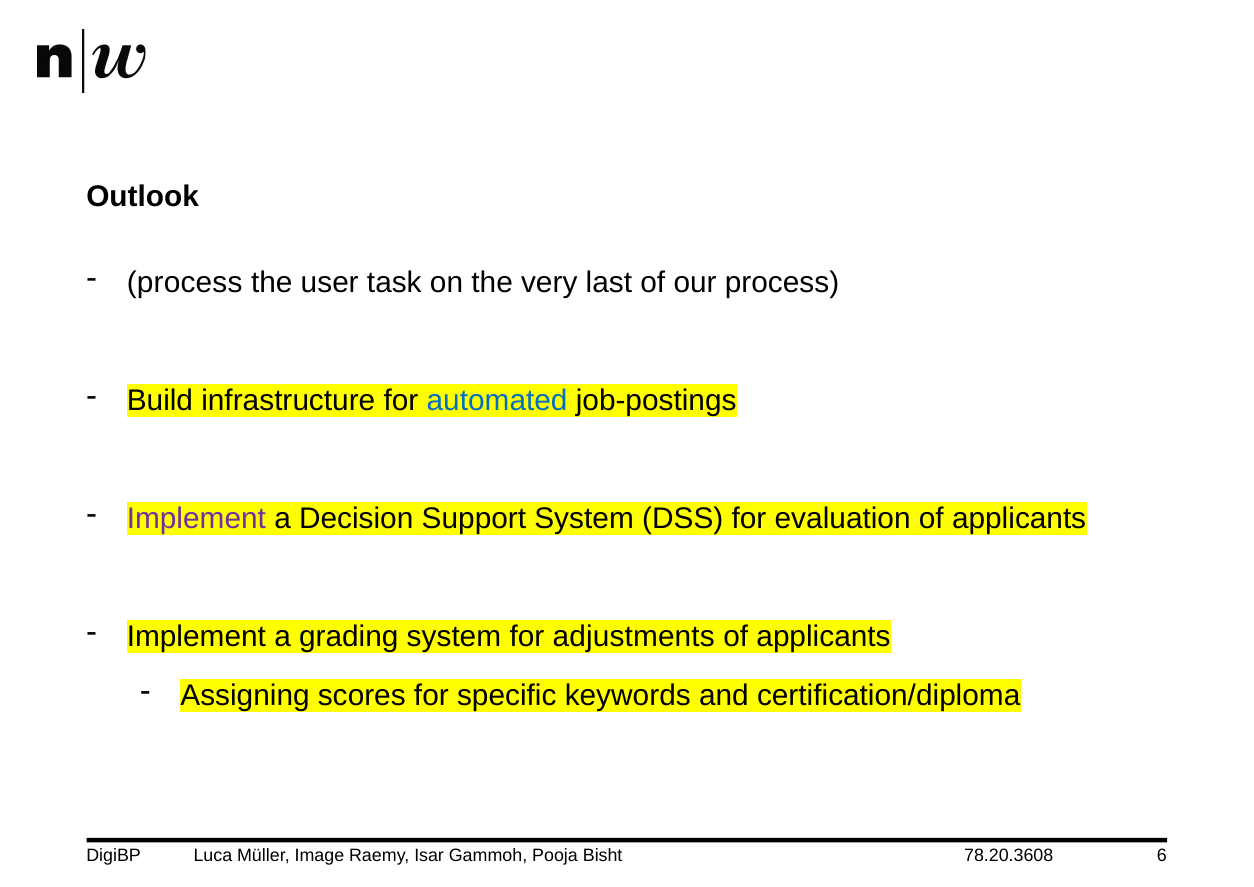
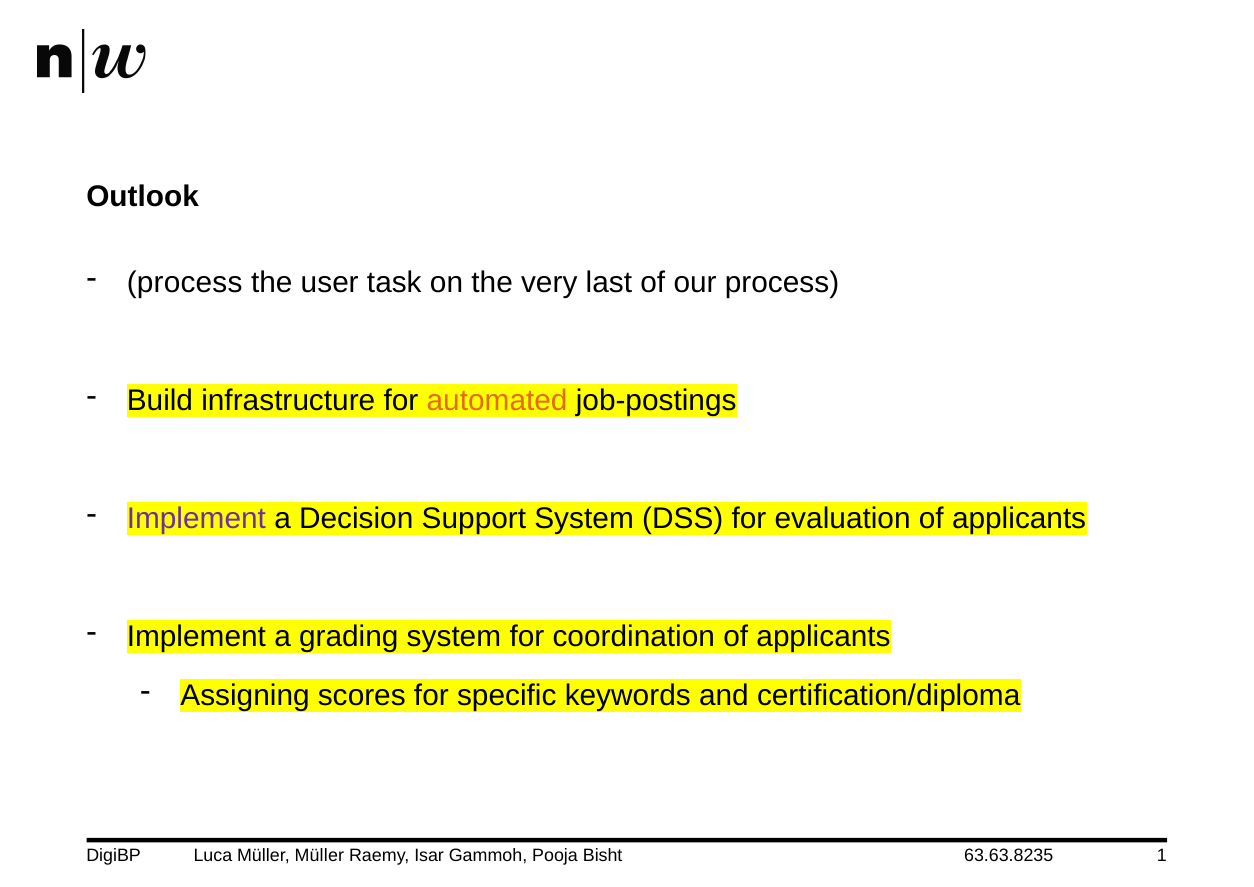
automated colour: blue -> orange
adjustments: adjustments -> coordination
Müller Image: Image -> Müller
78.20.3608: 78.20.3608 -> 63.63.8235
6: 6 -> 1
